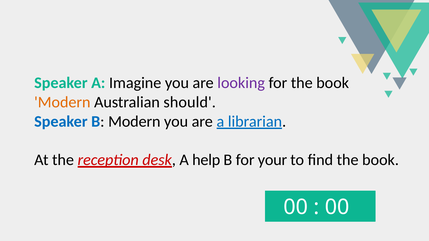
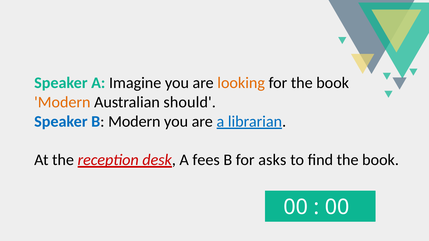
looking colour: purple -> orange
help: help -> fees
your: your -> asks
